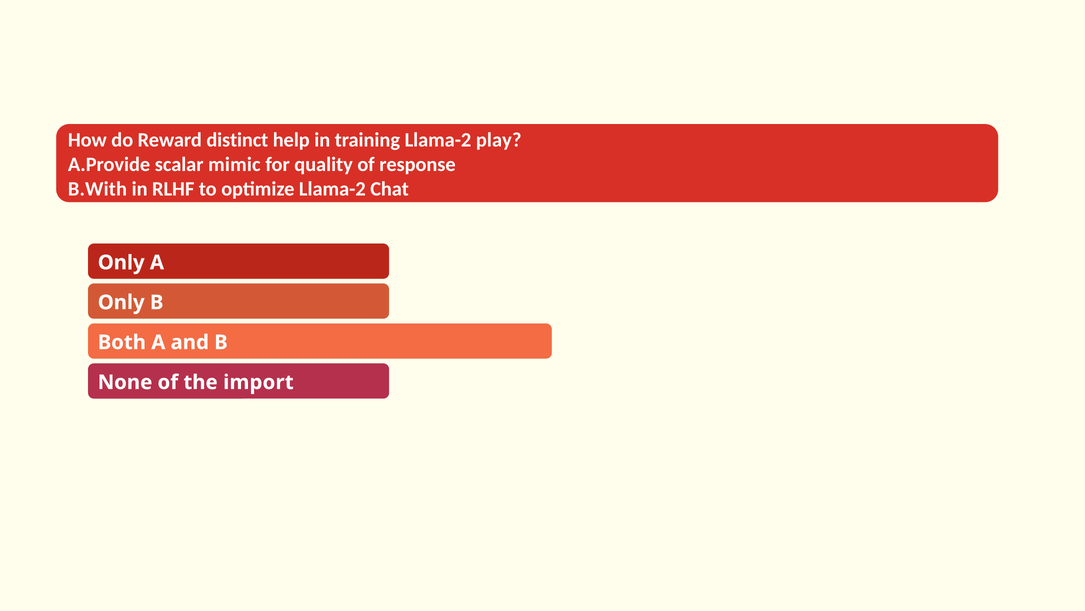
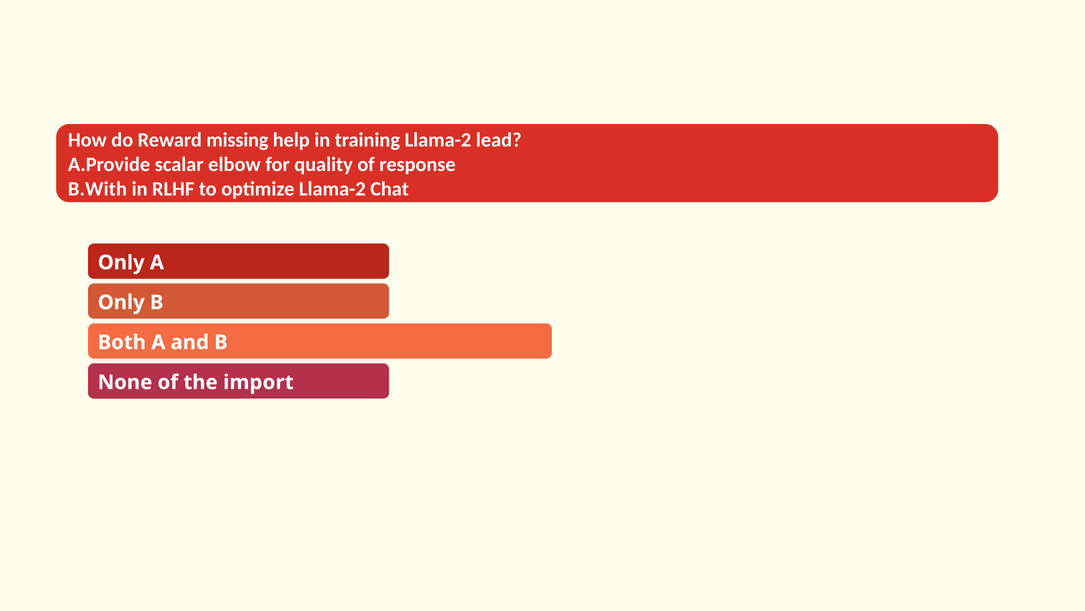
distinct: distinct -> missing
play: play -> lead
mimic: mimic -> elbow
